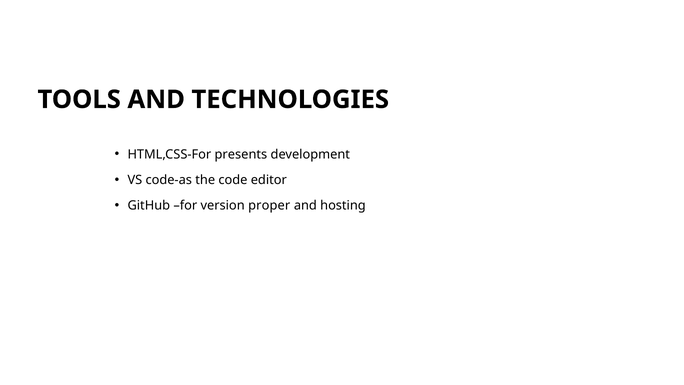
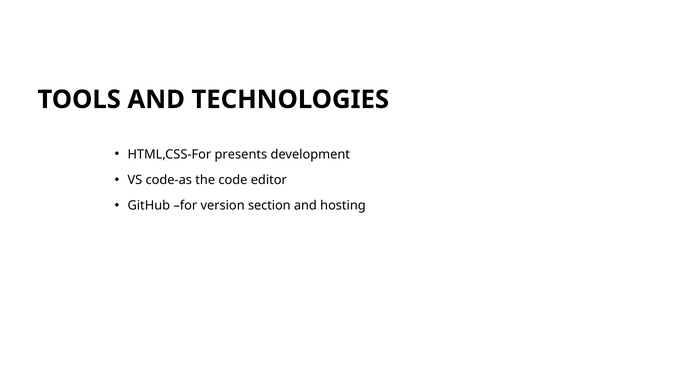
proper: proper -> section
